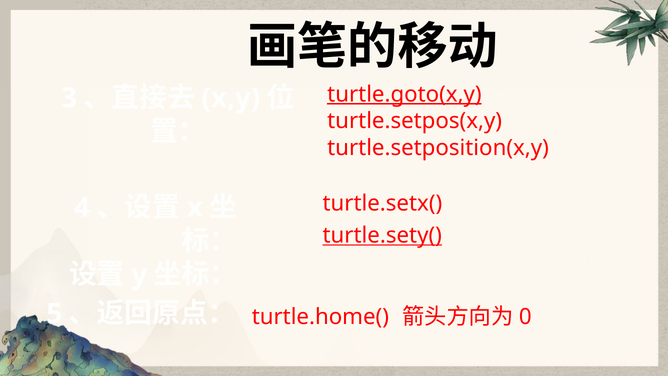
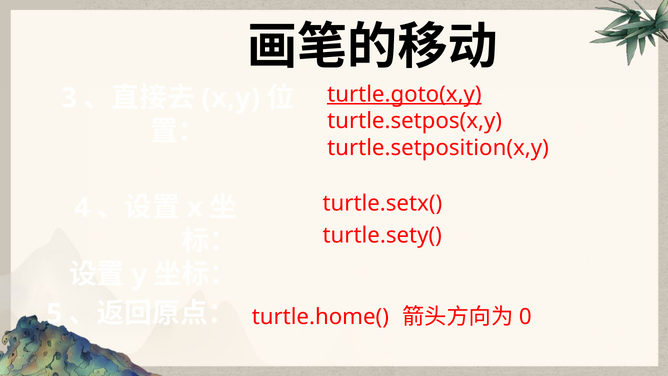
turtle.sety( underline: present -> none
